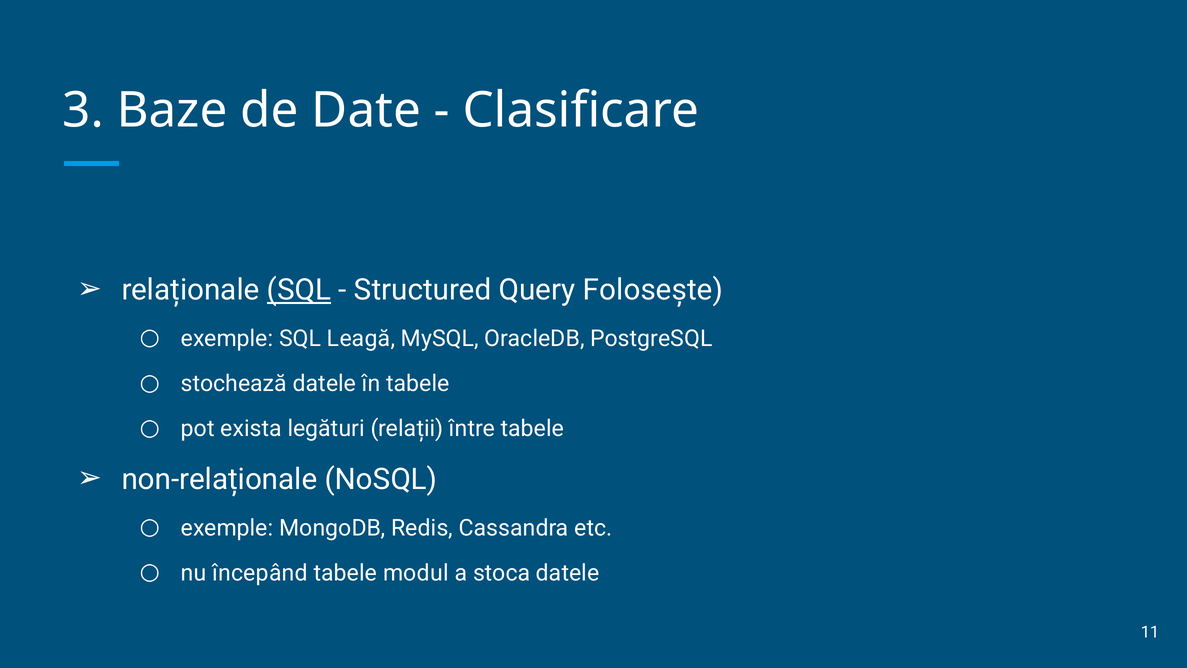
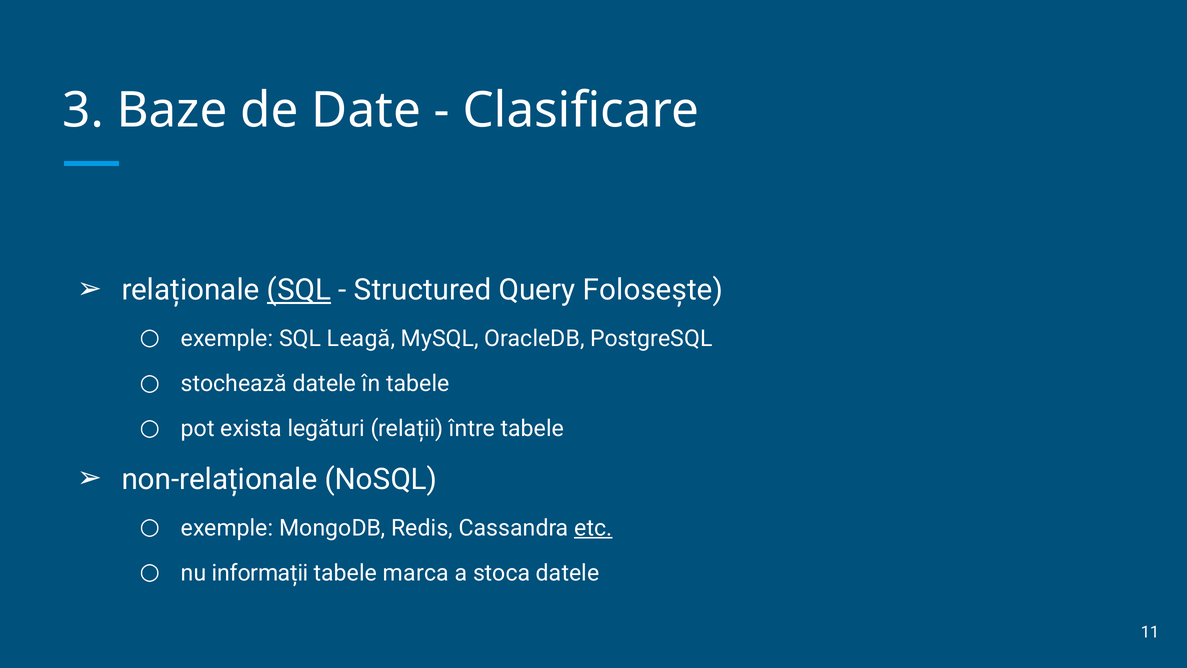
etc underline: none -> present
începând: începând -> informații
modul: modul -> marca
